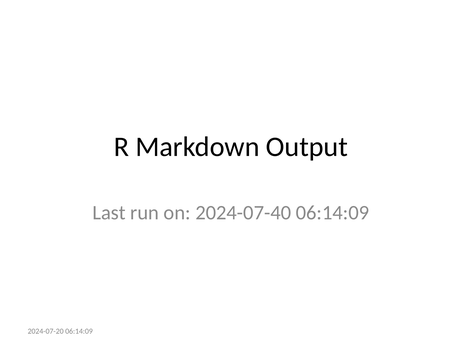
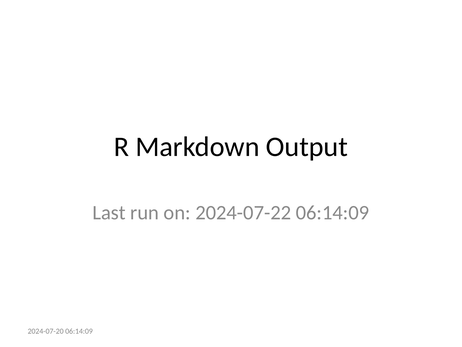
2024-07-40: 2024-07-40 -> 2024-07-22
